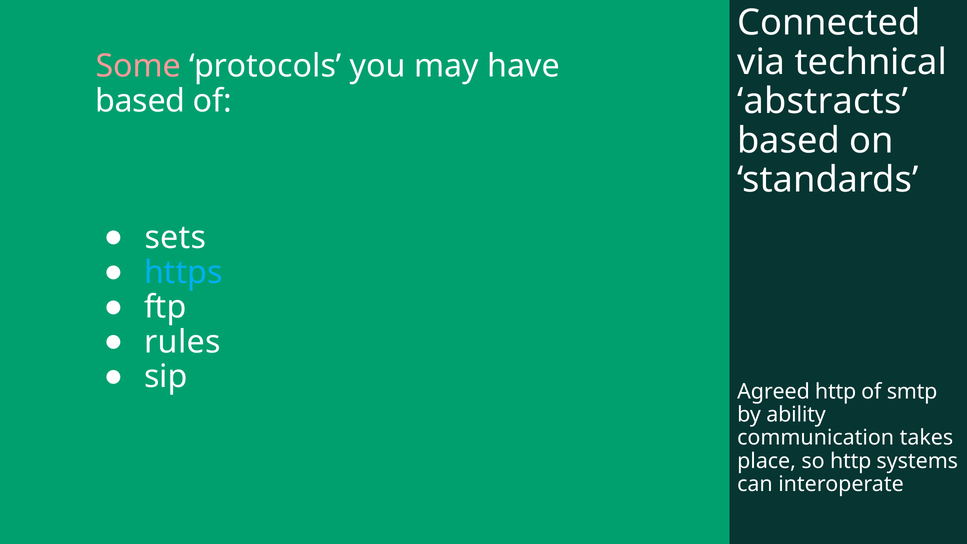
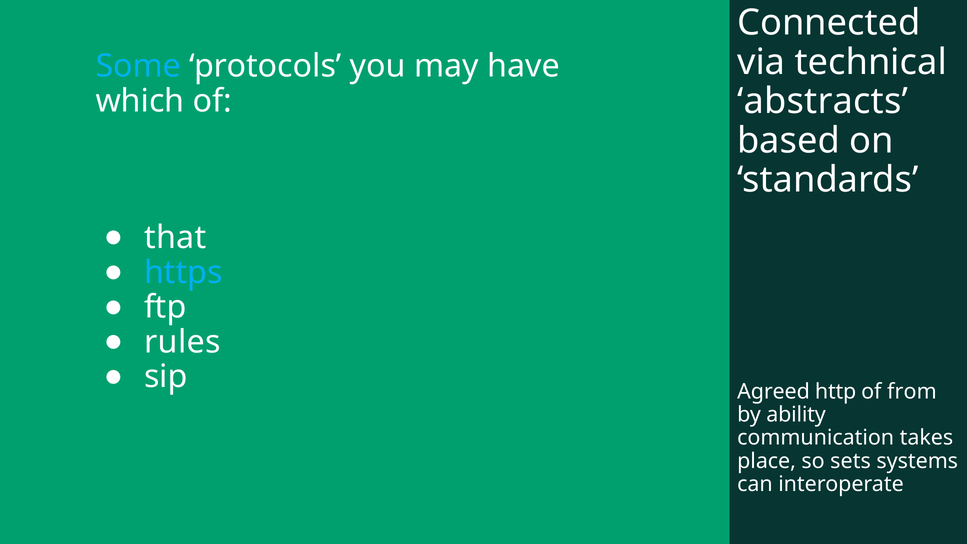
Some colour: pink -> light blue
based at (140, 101): based -> which
sets: sets -> that
smtp: smtp -> from
so http: http -> sets
